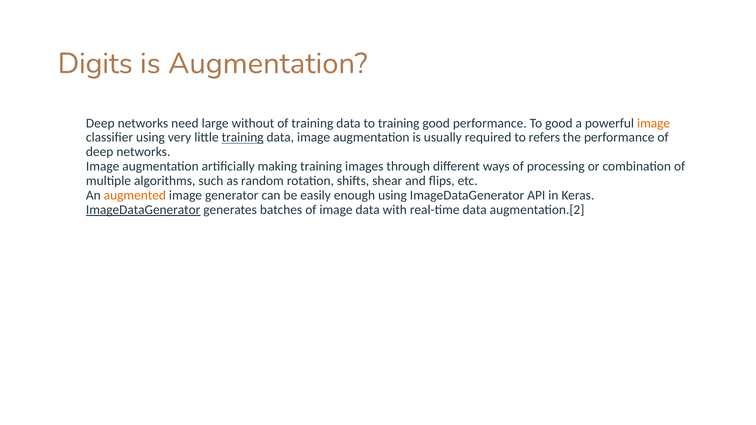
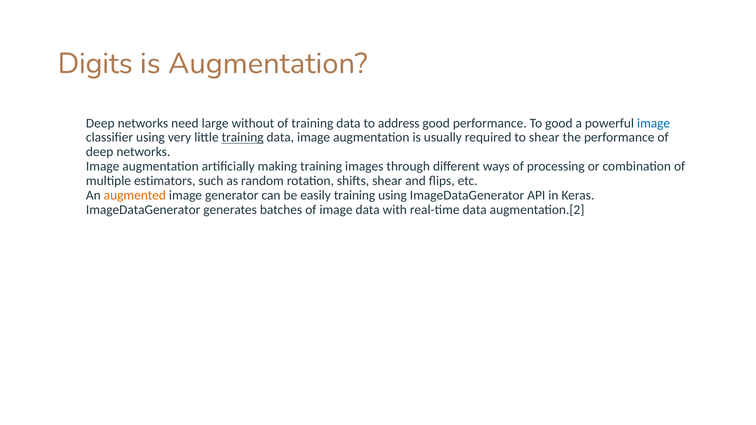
to training: training -> address
image at (654, 123) colour: orange -> blue
to refers: refers -> shear
algorithms: algorithms -> estimators
easily enough: enough -> training
ImageDataGenerator at (143, 210) underline: present -> none
